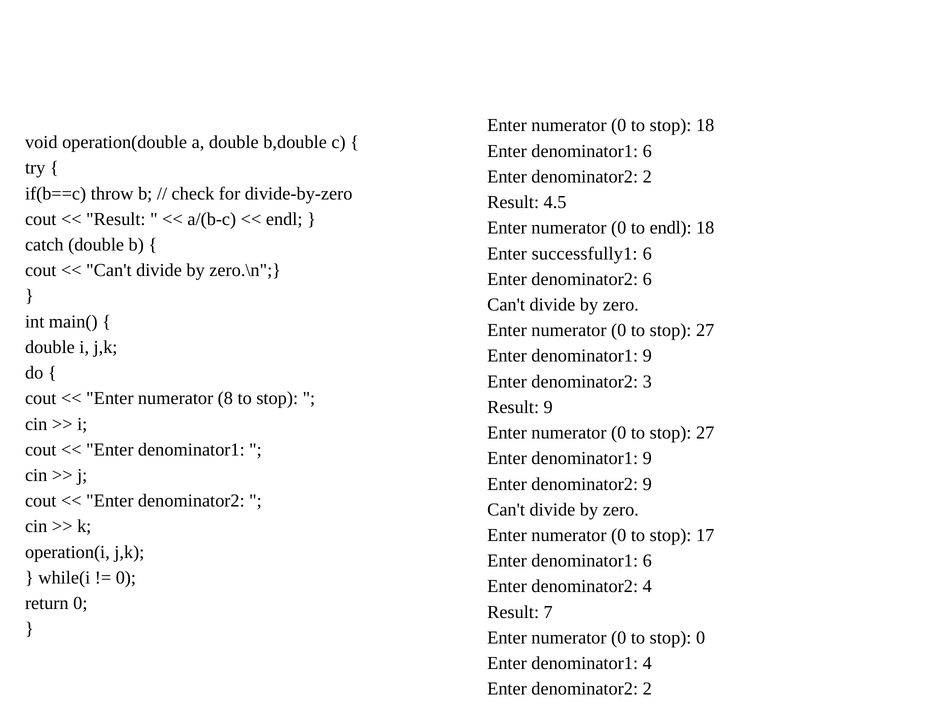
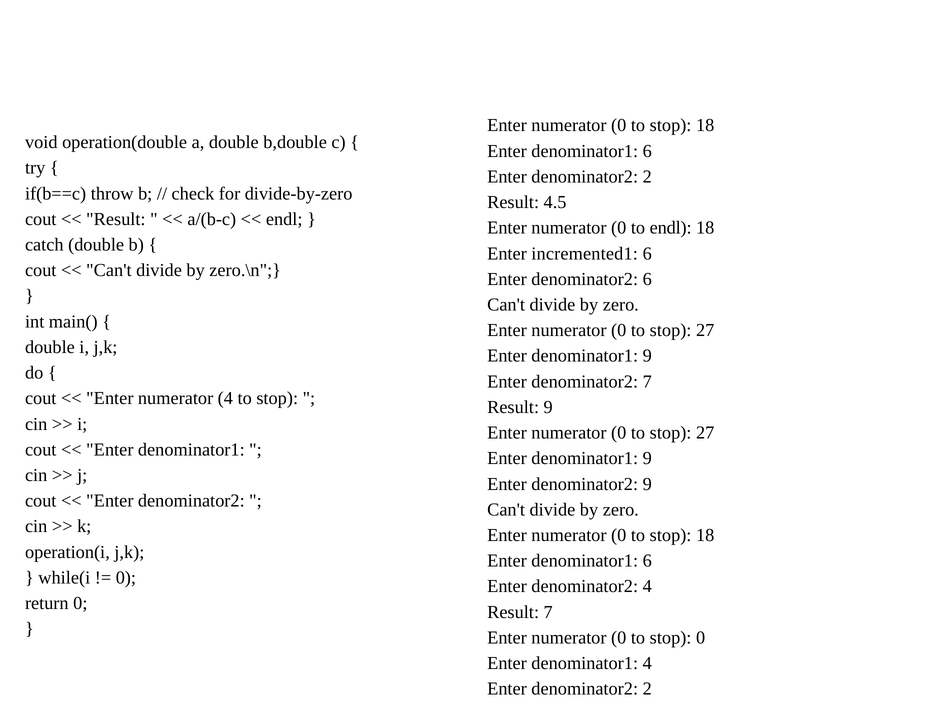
successfully1: successfully1 -> incremented1
denominator2 3: 3 -> 7
numerator 8: 8 -> 4
17 at (705, 535): 17 -> 18
